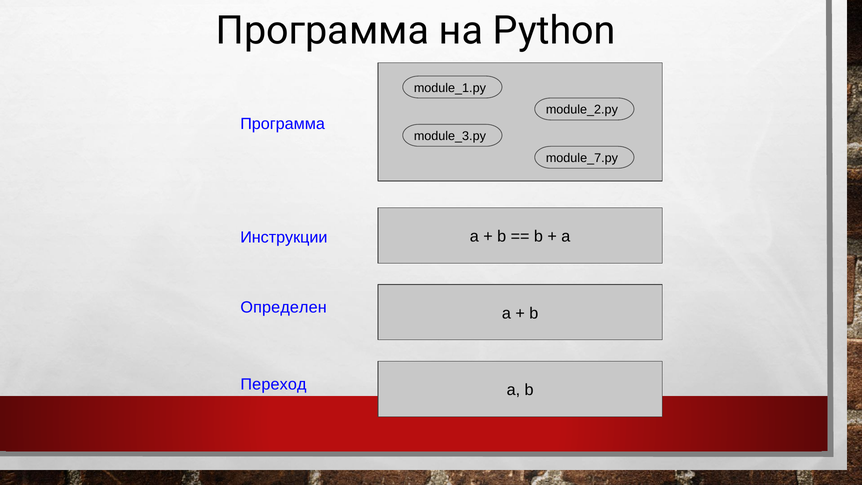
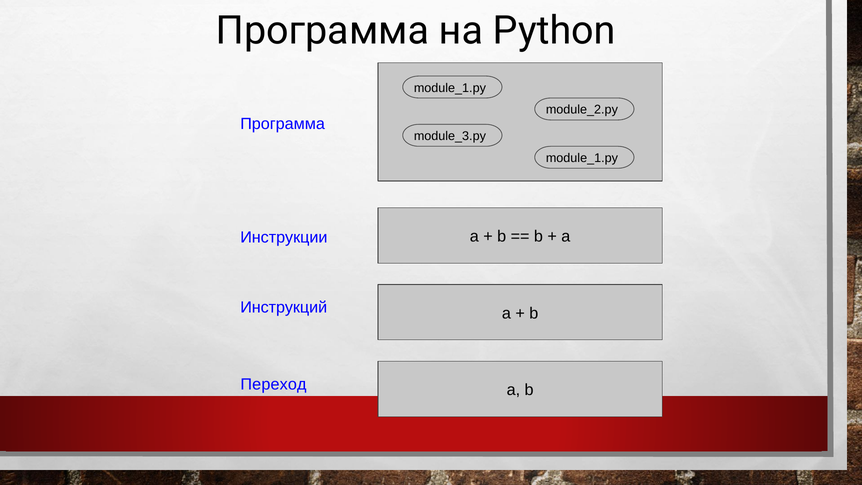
module_7.py at (582, 158): module_7.py -> module_1.py
Определен: Определен -> Инструкций
